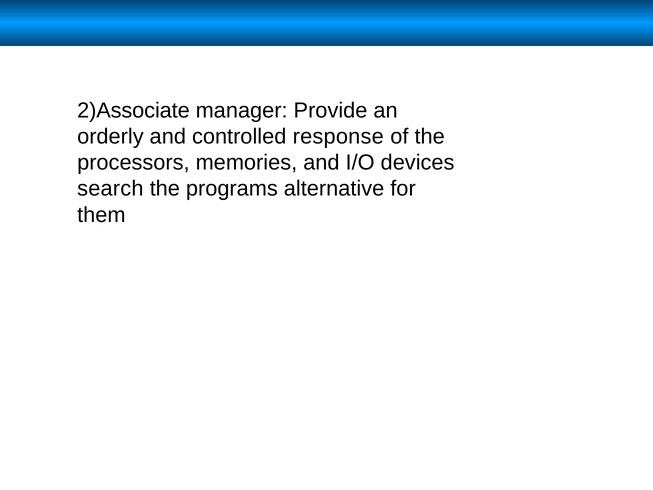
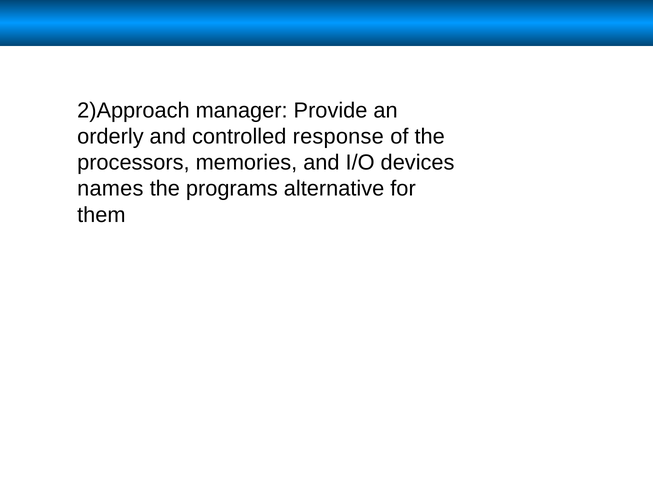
2)Associate: 2)Associate -> 2)Approach
search: search -> names
